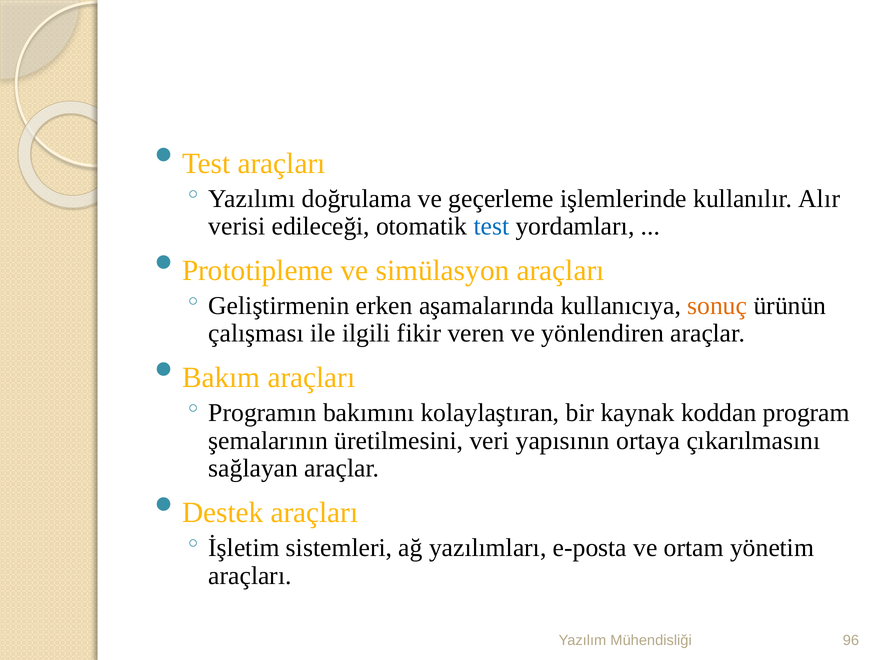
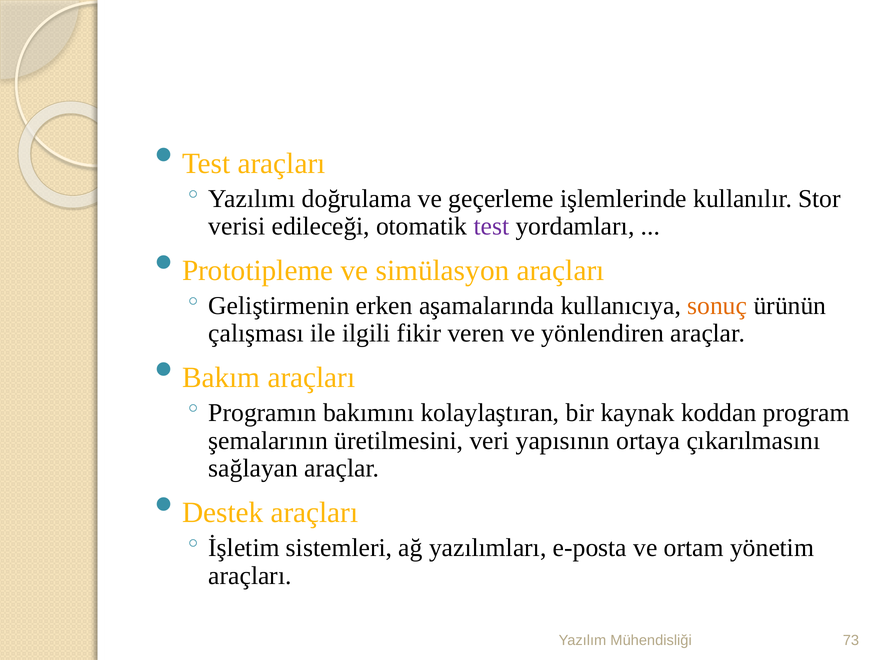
Alır: Alır -> Stor
test at (491, 226) colour: blue -> purple
96: 96 -> 73
